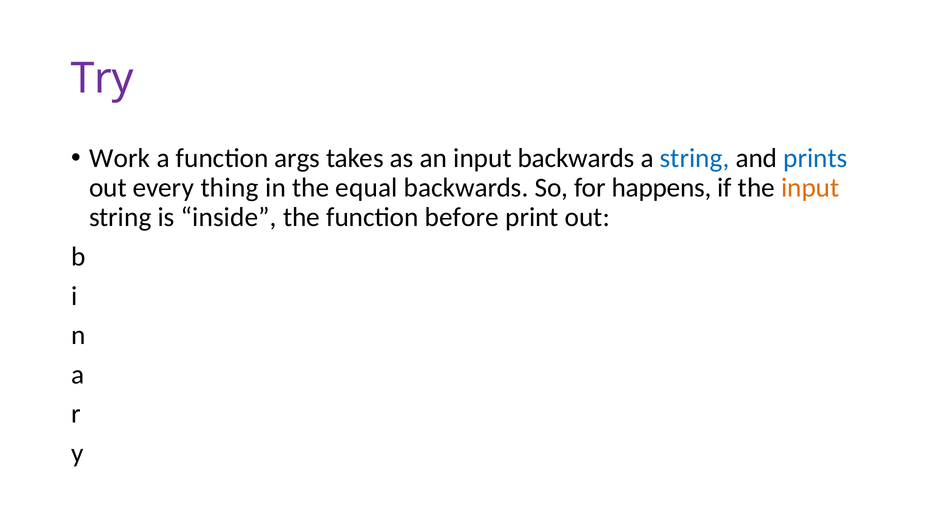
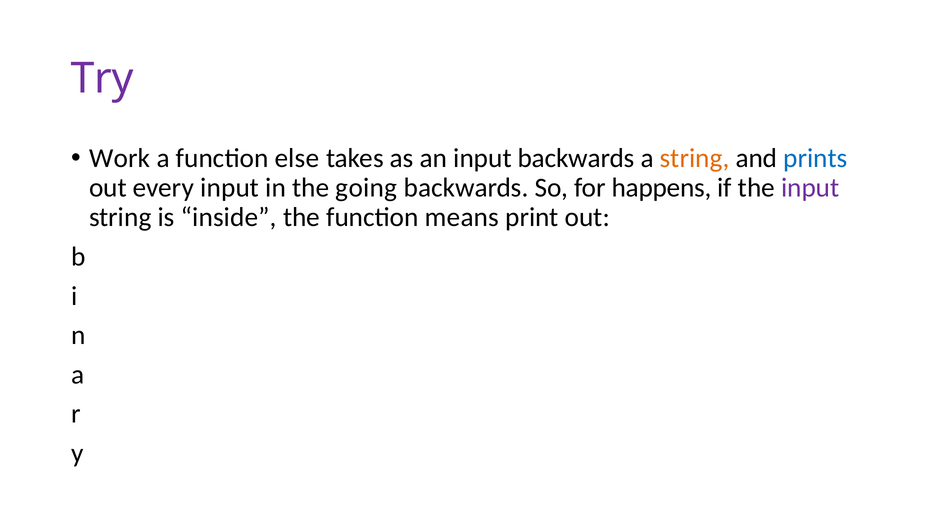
args: args -> else
string at (695, 158) colour: blue -> orange
every thing: thing -> input
equal: equal -> going
input at (810, 188) colour: orange -> purple
before: before -> means
